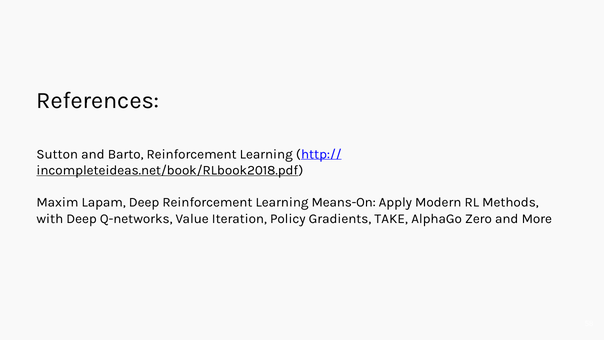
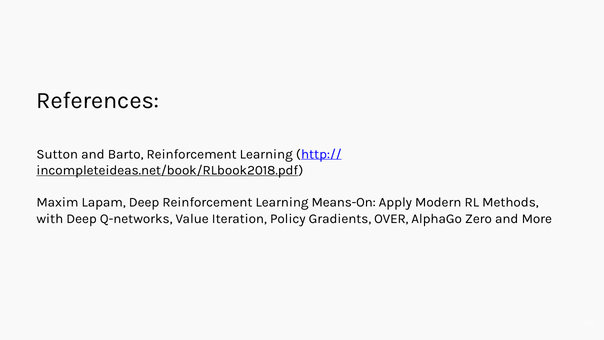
TAKE: TAKE -> OVER
